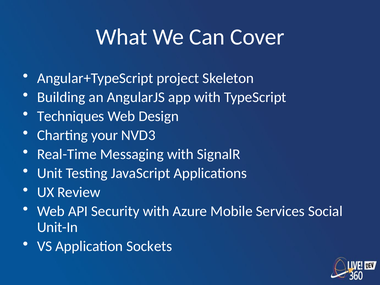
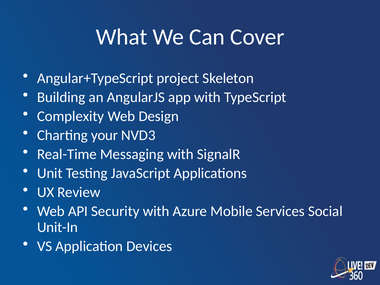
Techniques: Techniques -> Complexity
Sockets: Sockets -> Devices
